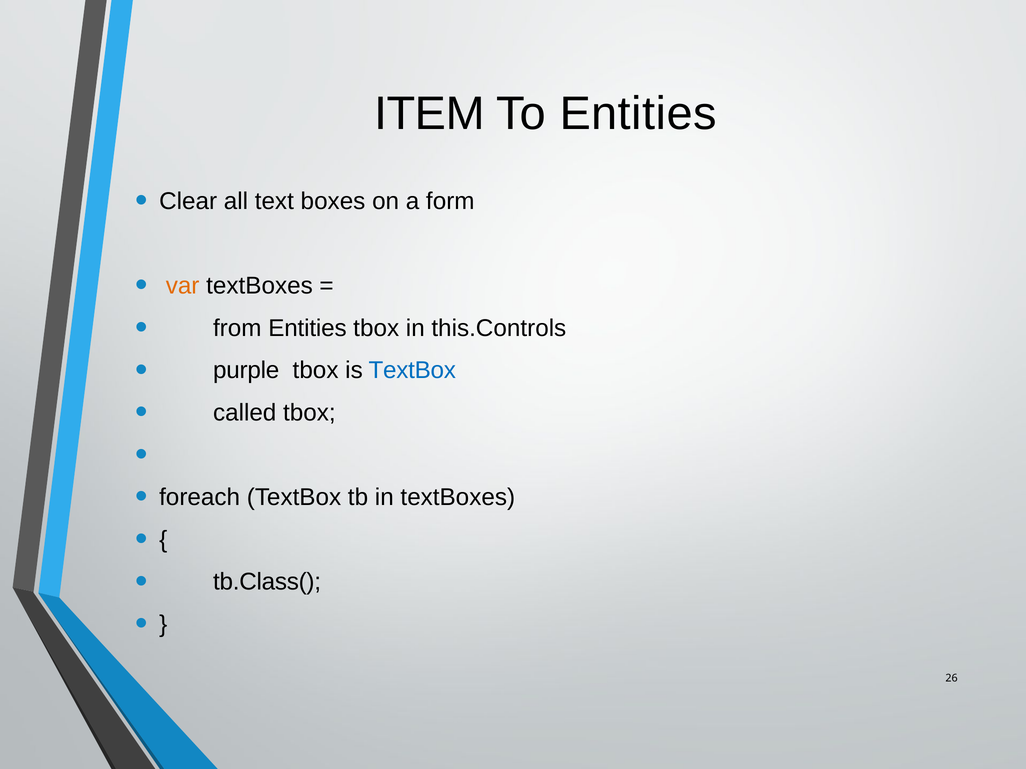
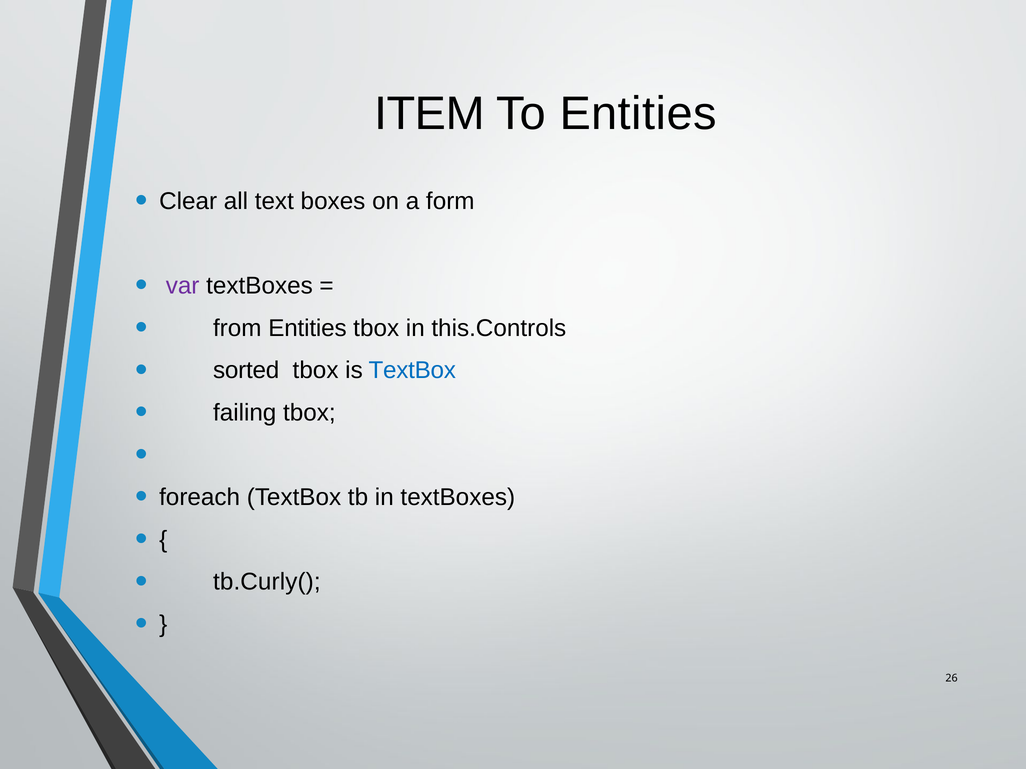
var colour: orange -> purple
purple: purple -> sorted
called: called -> failing
tb.Class(: tb.Class( -> tb.Curly(
